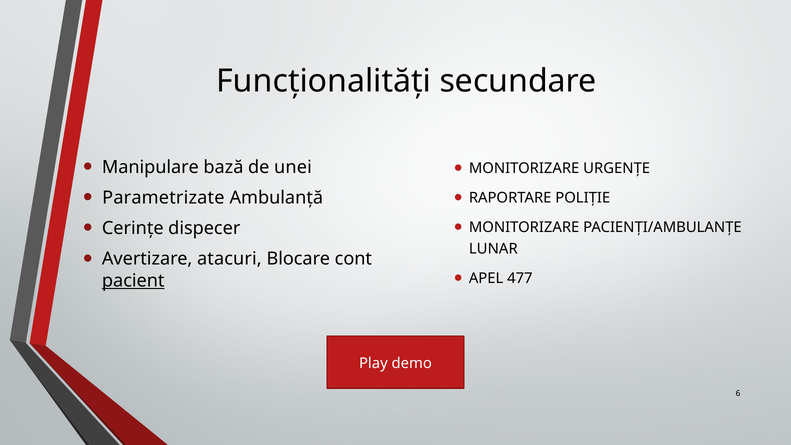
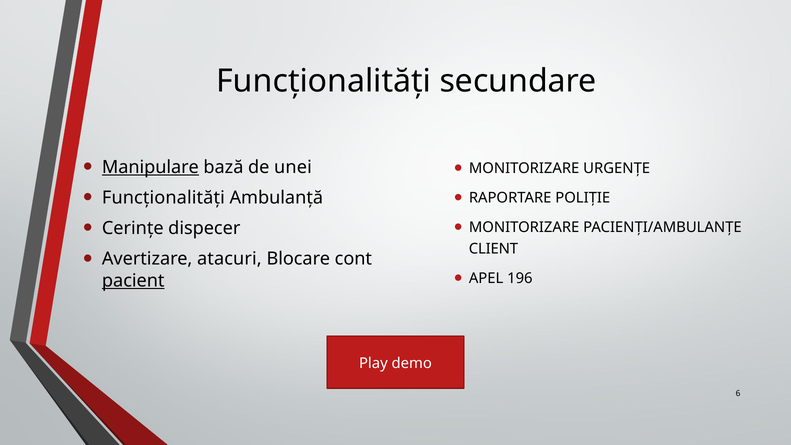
Manipulare underline: none -> present
Parametrizate at (163, 198): Parametrizate -> Funcționalități
LUNAR: LUNAR -> CLIENT
477: 477 -> 196
